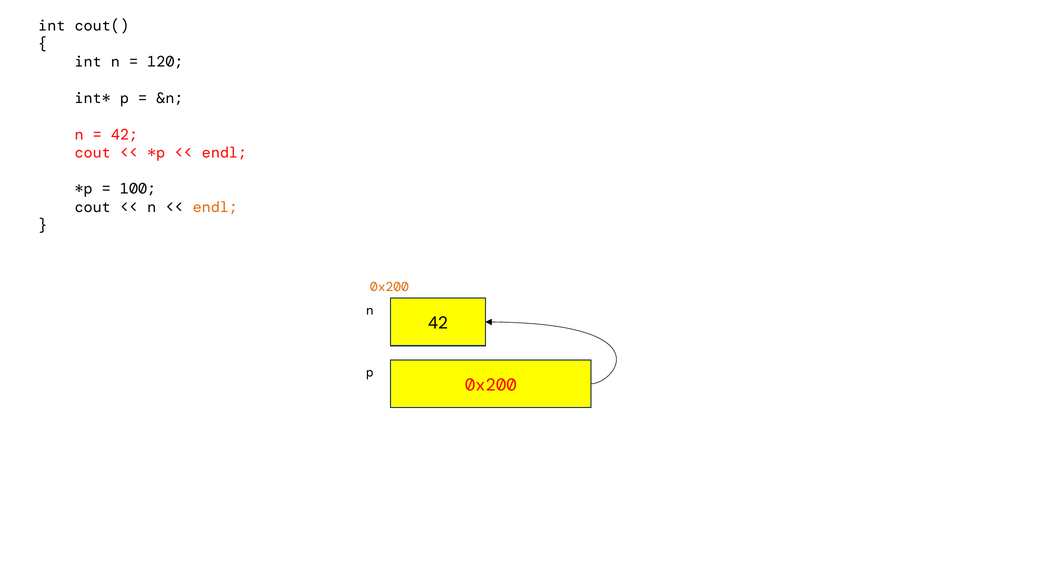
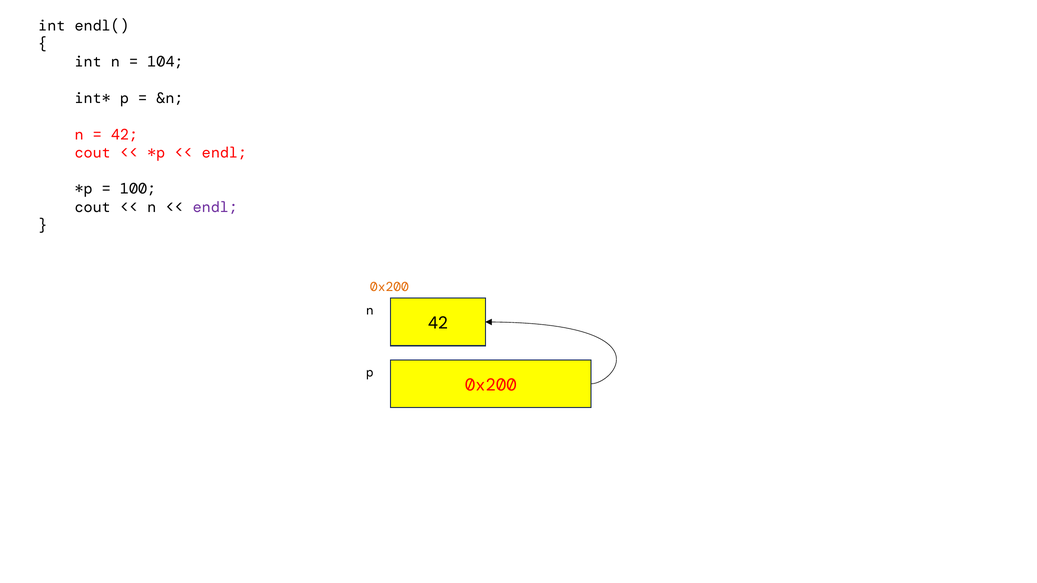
cout(: cout( -> endl(
120: 120 -> 104
endl at (215, 207) colour: orange -> purple
